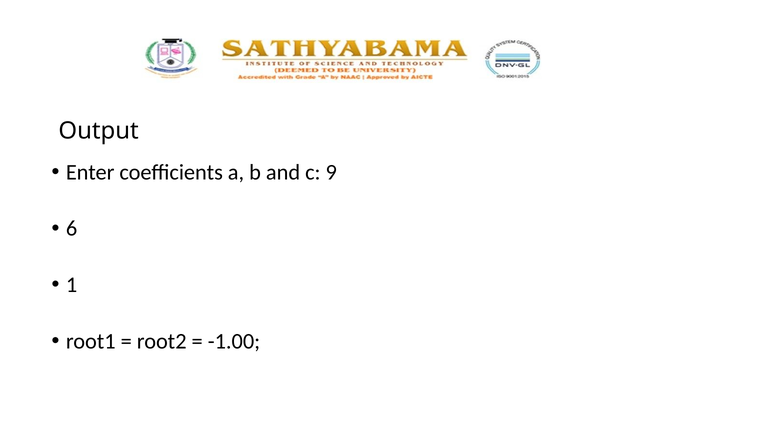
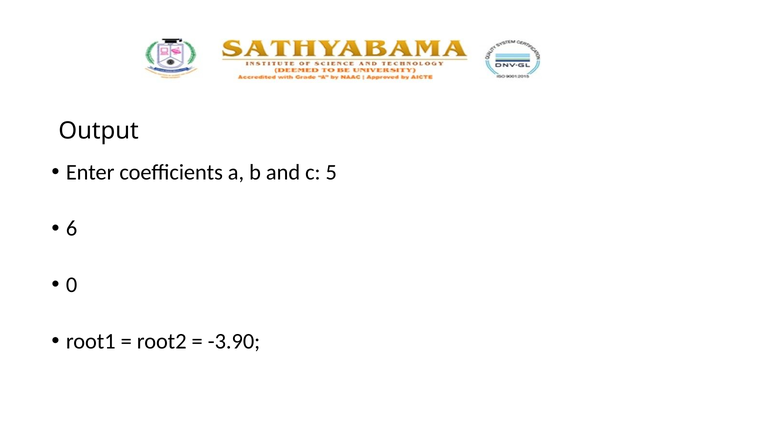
9: 9 -> 5
1: 1 -> 0
-1.00: -1.00 -> -3.90
